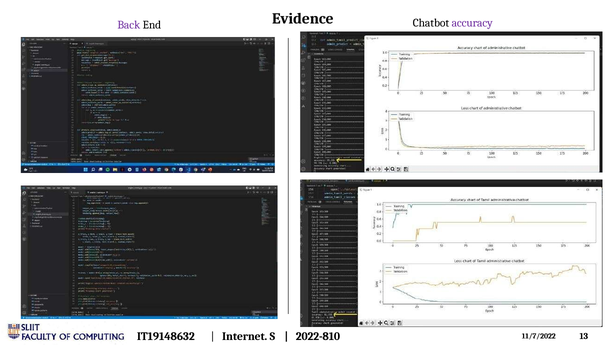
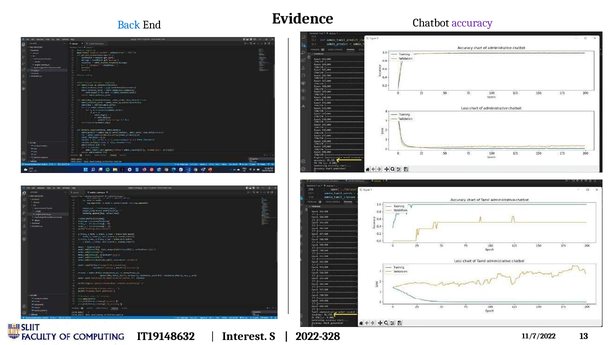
Back colour: purple -> blue
Internet: Internet -> Interest
2022-810: 2022-810 -> 2022-328
